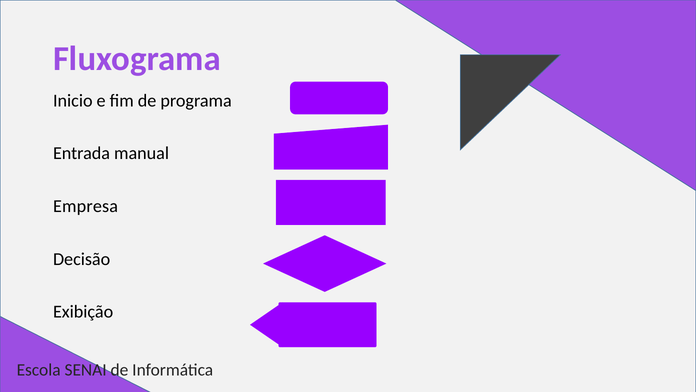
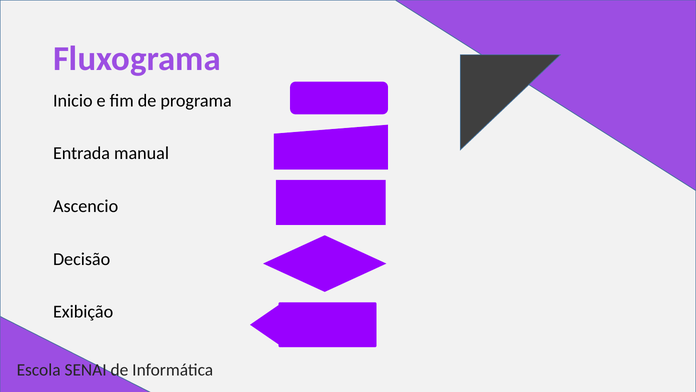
Empresa: Empresa -> Ascencio
